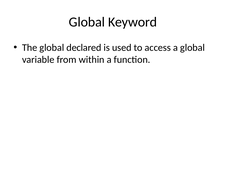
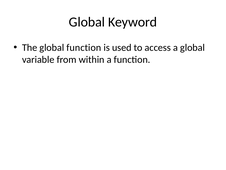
global declared: declared -> function
